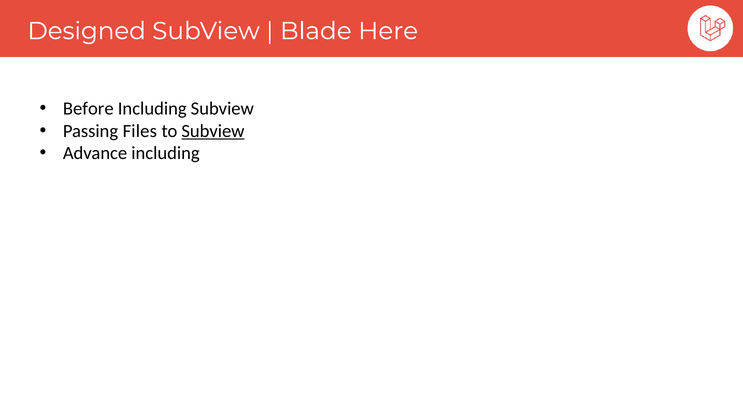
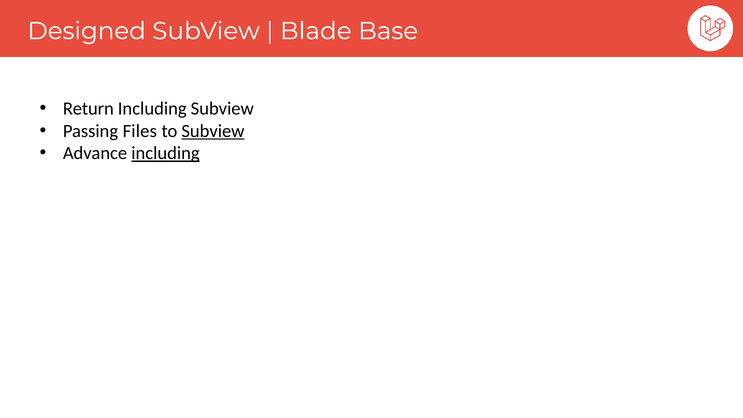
Here: Here -> Base
Before: Before -> Return
including at (165, 153) underline: none -> present
